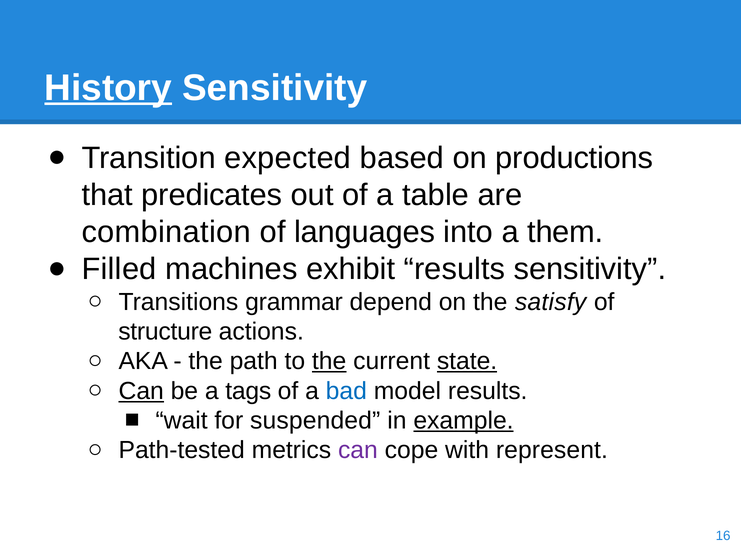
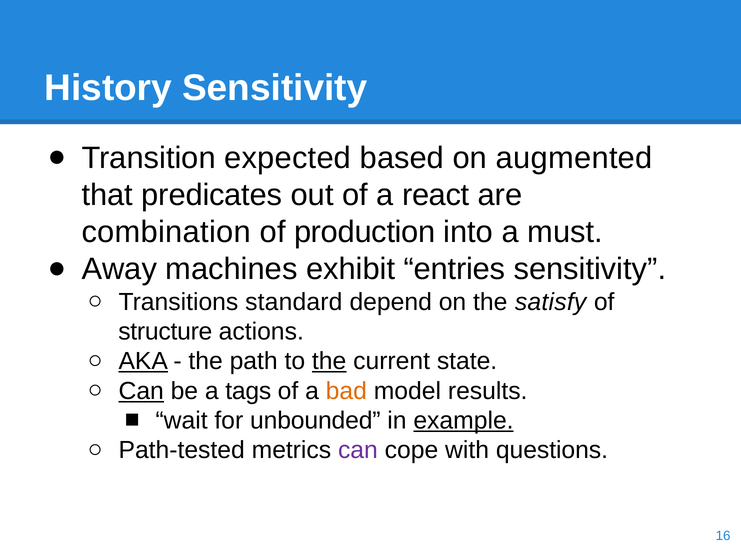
History underline: present -> none
productions: productions -> augmented
table: table -> react
languages: languages -> production
them: them -> must
Filled: Filled -> Away
exhibit results: results -> entries
grammar: grammar -> standard
AKA underline: none -> present
state underline: present -> none
bad colour: blue -> orange
suspended: suspended -> unbounded
represent: represent -> questions
